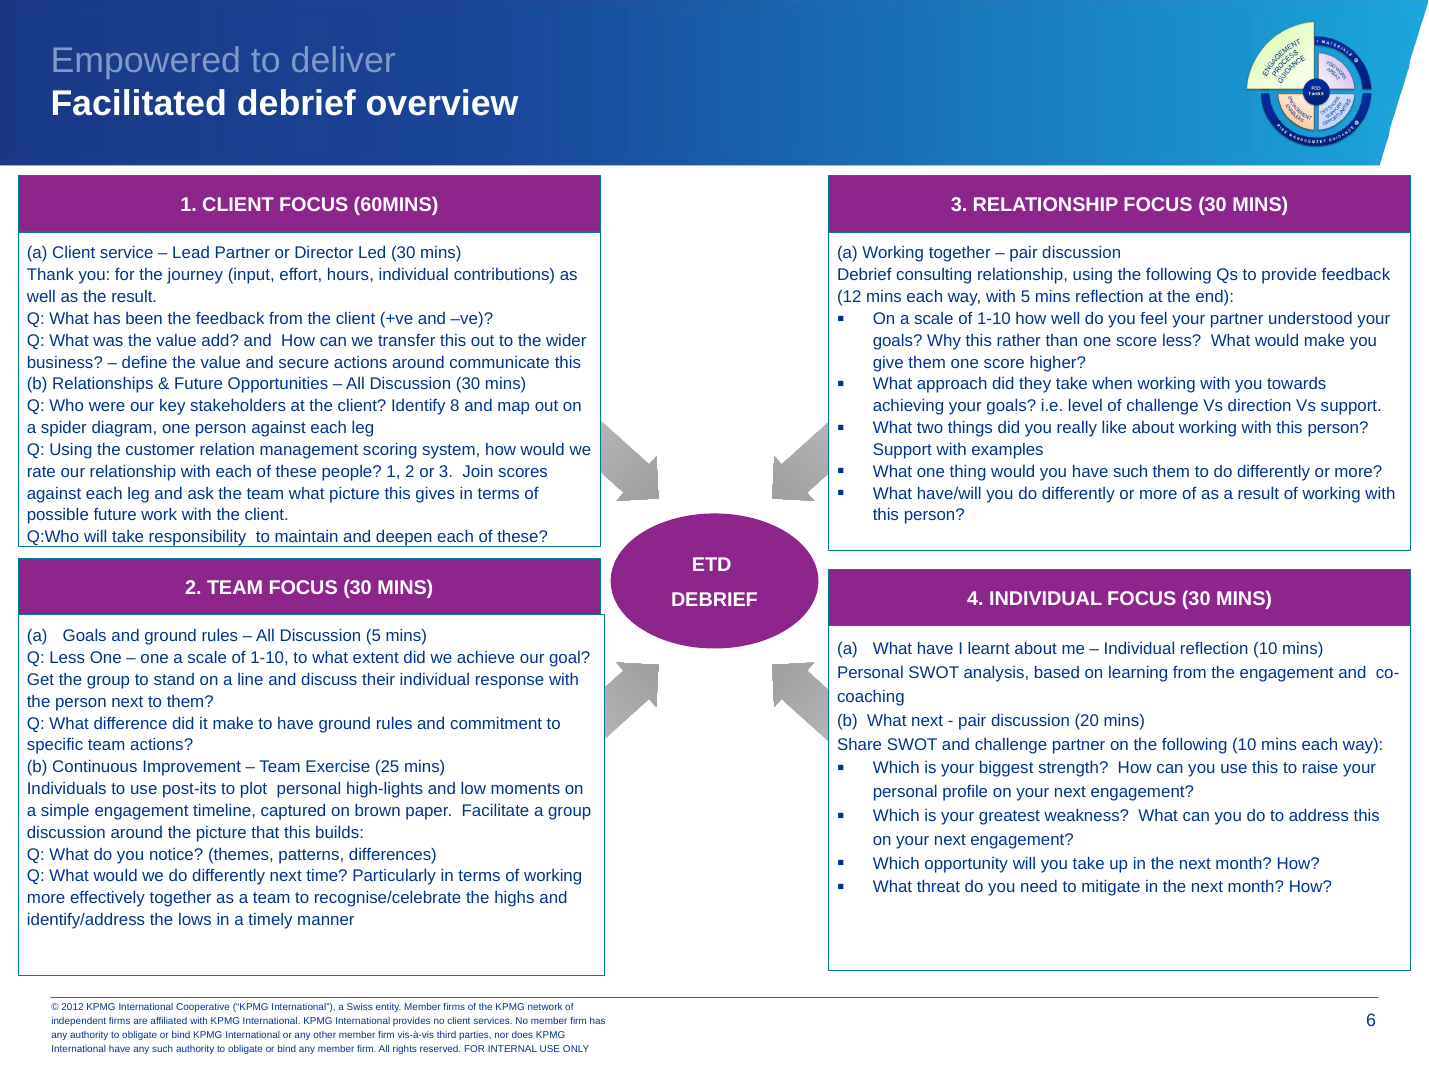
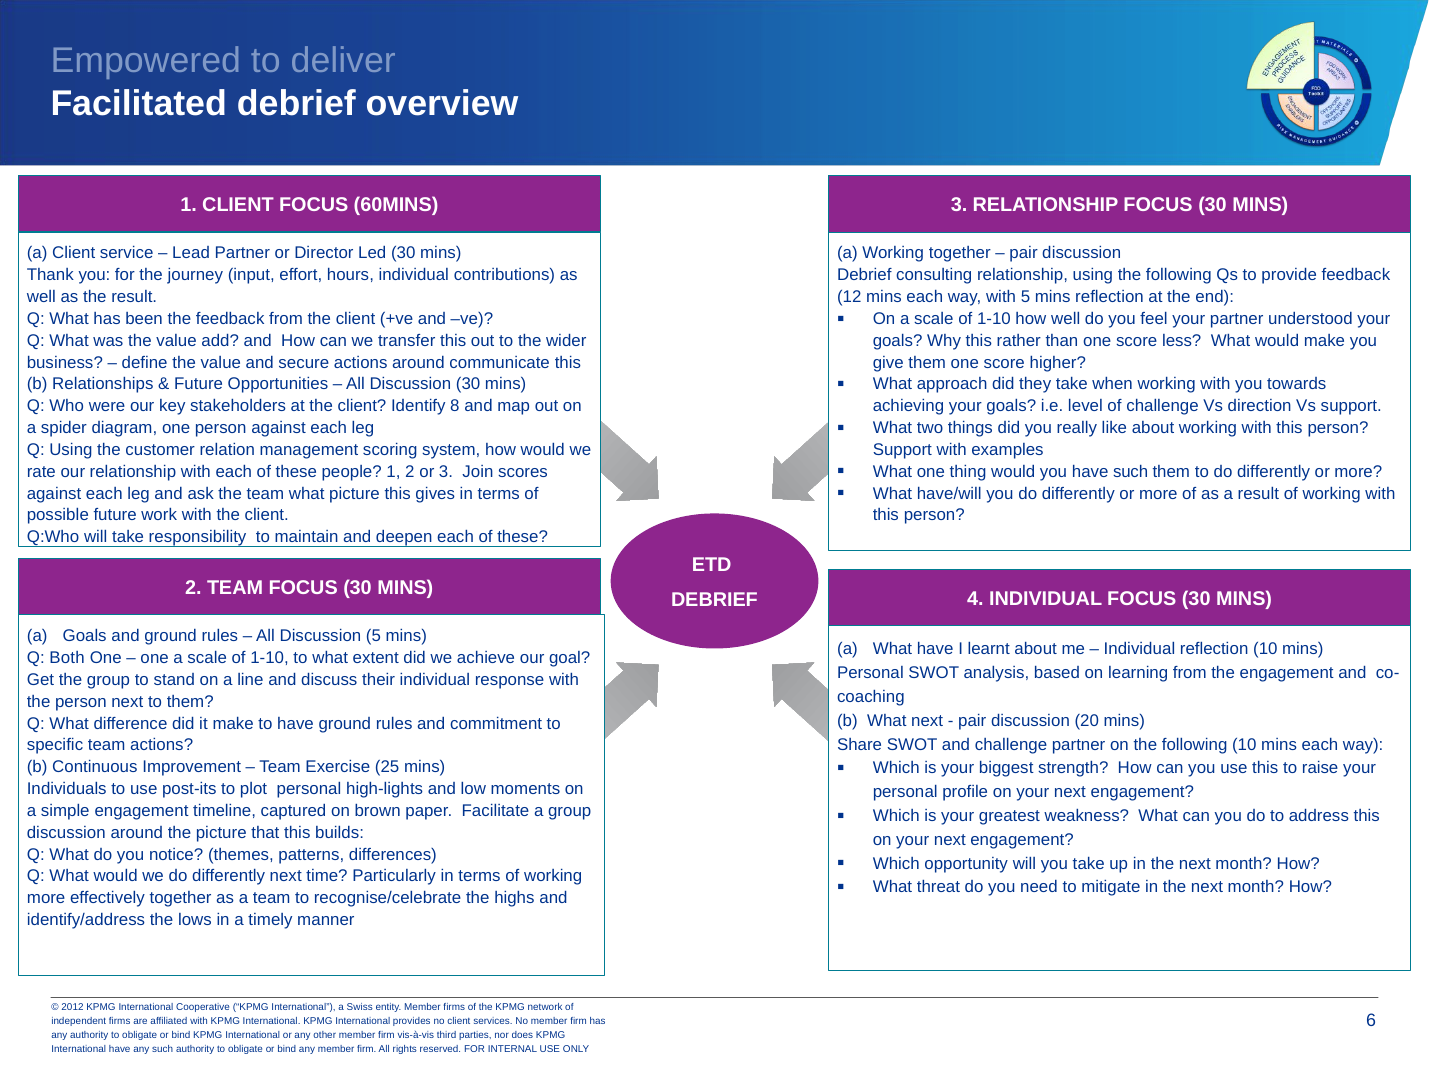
Q Less: Less -> Both
